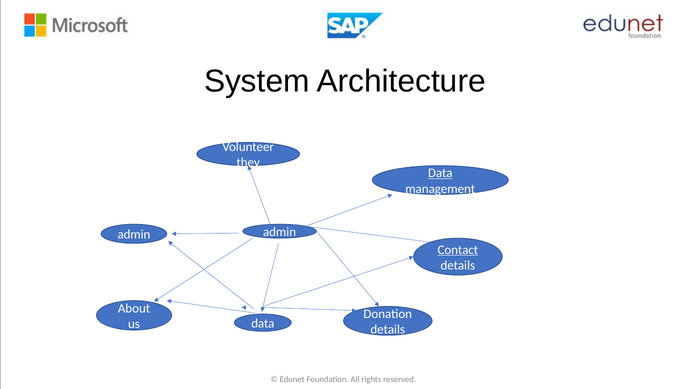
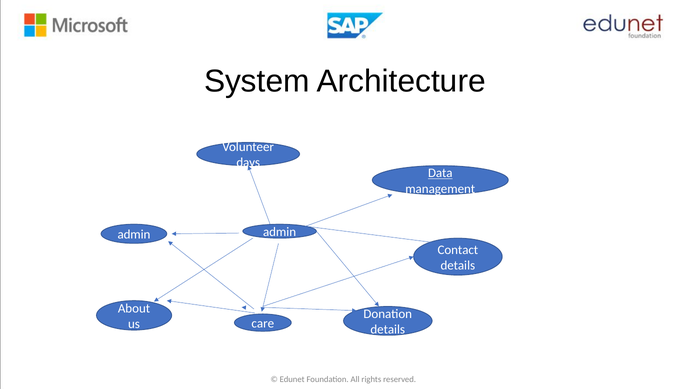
they: they -> days
Contact underline: present -> none
data at (263, 324): data -> care
